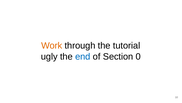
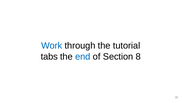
Work colour: orange -> blue
ugly: ugly -> tabs
0: 0 -> 8
